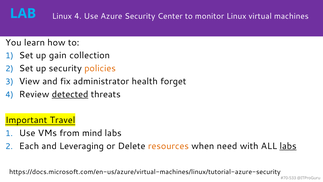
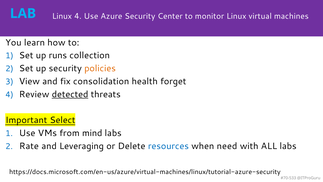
gain: gain -> runs
administrator: administrator -> consolidation
Travel: Travel -> Select
Each: Each -> Rate
resources colour: orange -> blue
labs at (288, 146) underline: present -> none
